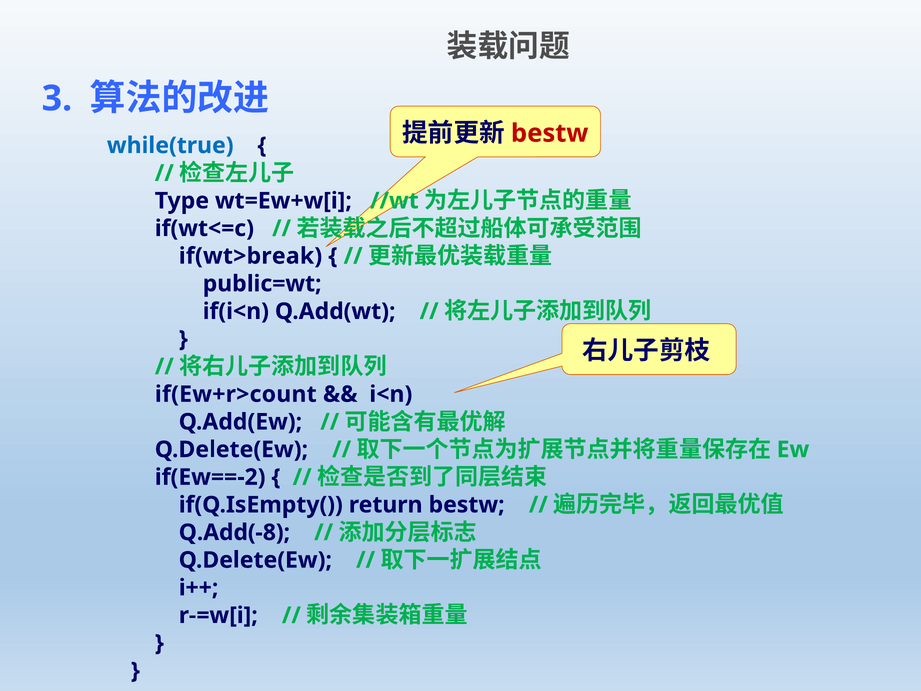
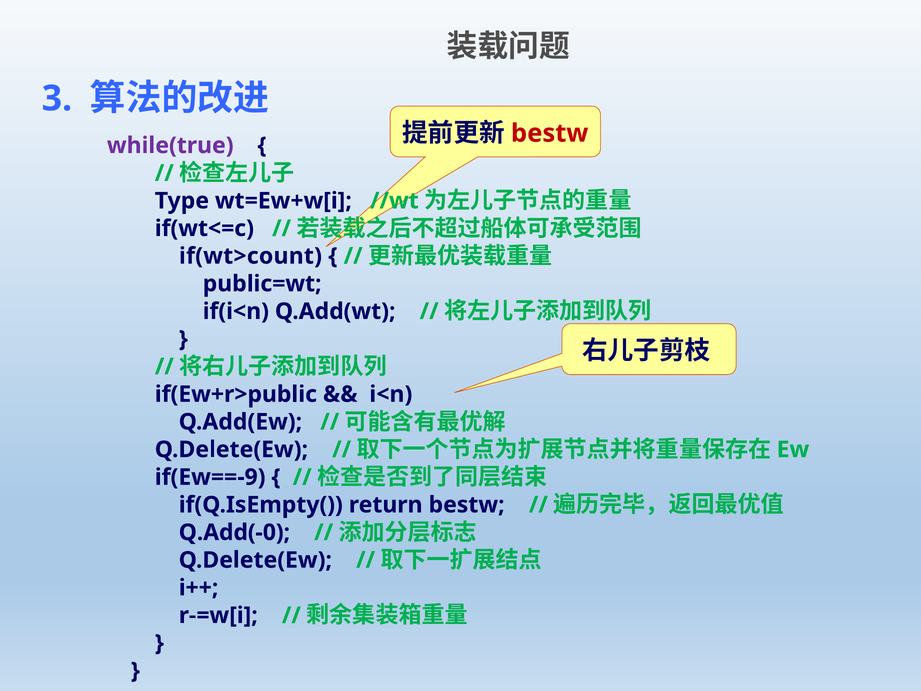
while(true colour: blue -> purple
if(wt>break: if(wt>break -> if(wt>count
if(Ew+r>count: if(Ew+r>count -> if(Ew+r>public
if(Ew==-2: if(Ew==-2 -> if(Ew==-9
Q.Add(-8: Q.Add(-8 -> Q.Add(-0
